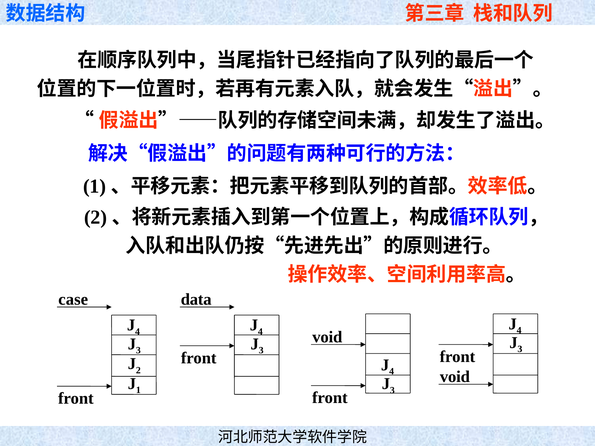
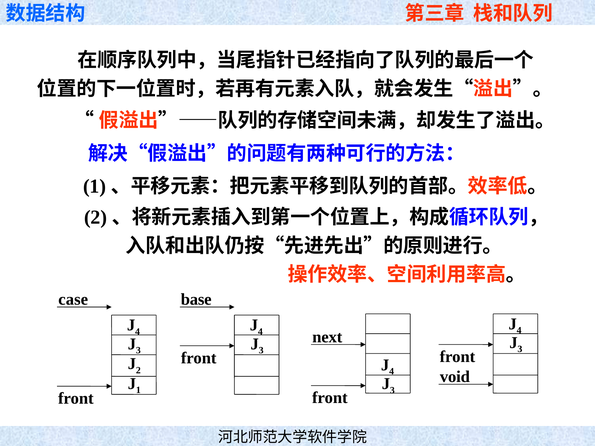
data: data -> base
void at (327, 337): void -> next
